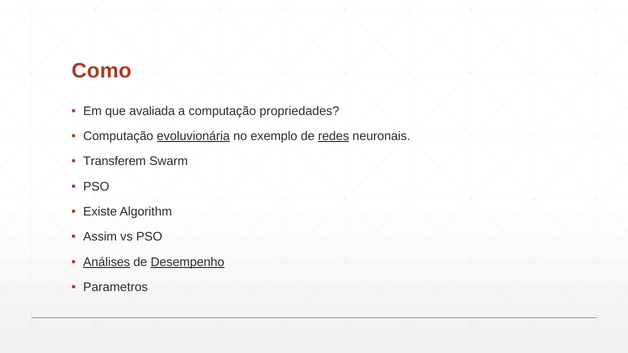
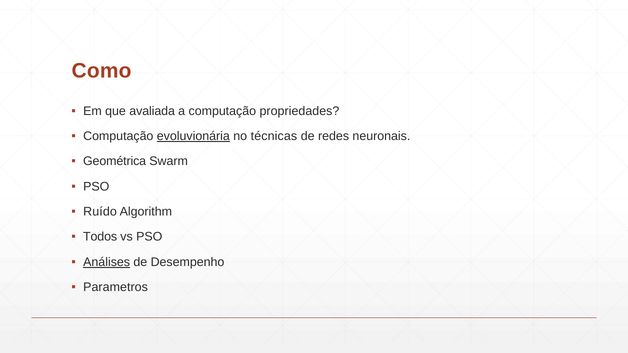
exemplo: exemplo -> técnicas
redes underline: present -> none
Transferem: Transferem -> Geométrica
Existe: Existe -> Ruído
Assim: Assim -> Todos
Desempenho underline: present -> none
